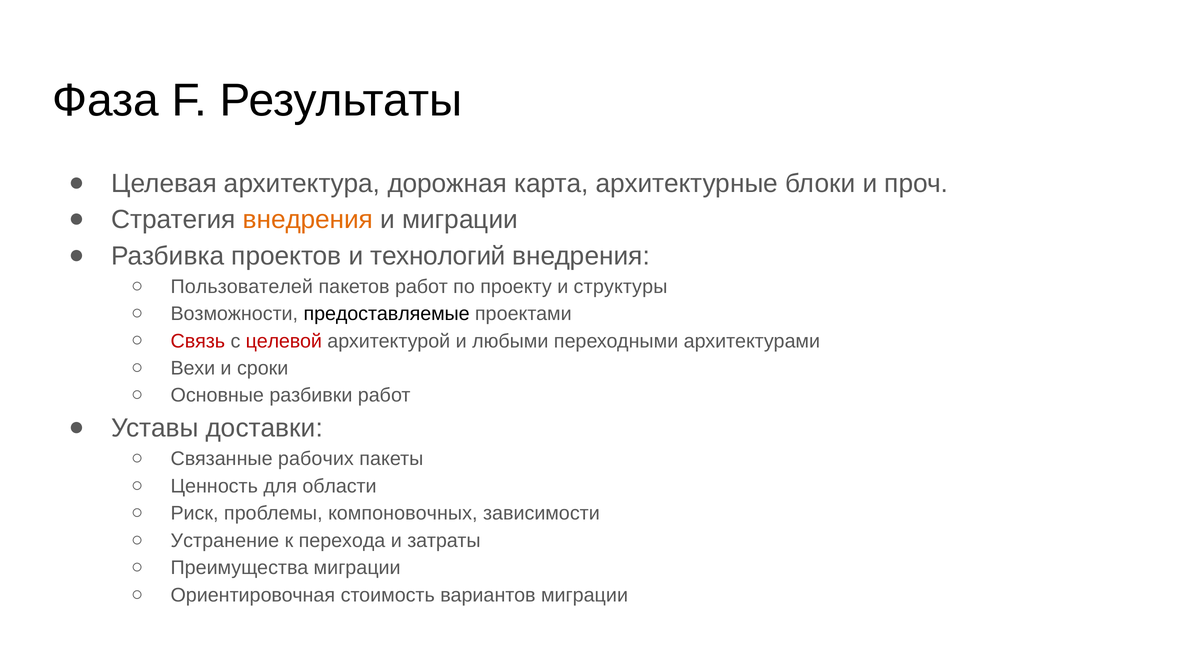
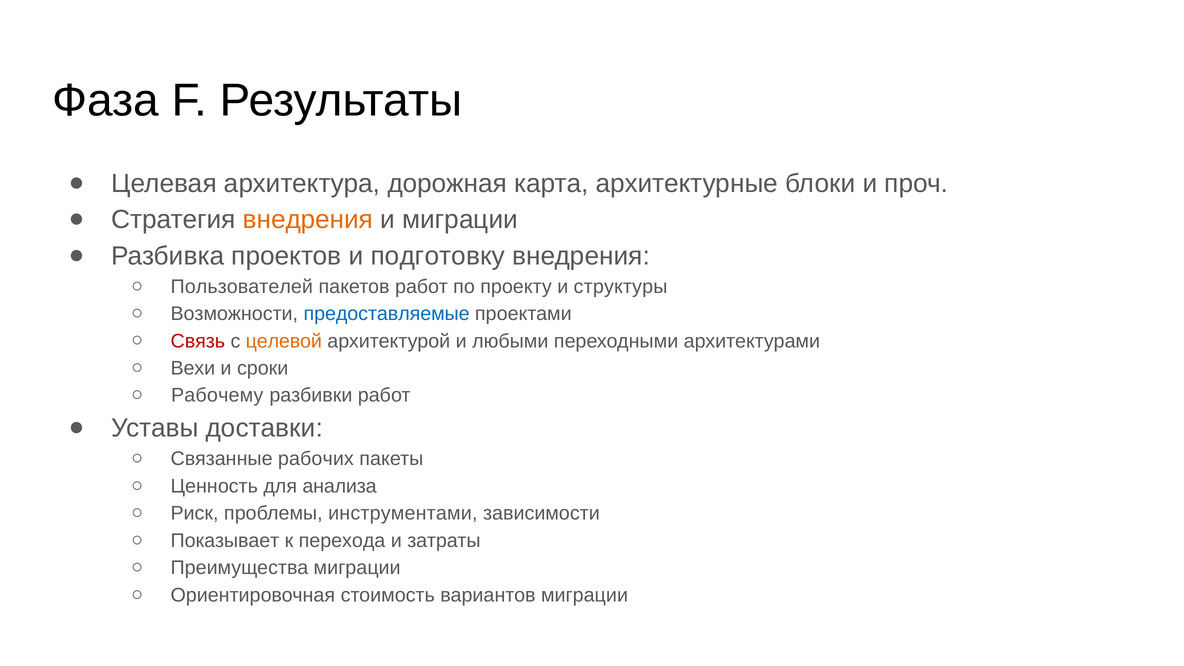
технологий: технологий -> подготовку
предоставляемые colour: black -> blue
целевой colour: red -> orange
Основные: Основные -> Рабочему
области: области -> анализа
компоновочных: компоновочных -> инструментами
Устранение: Устранение -> Показывает
